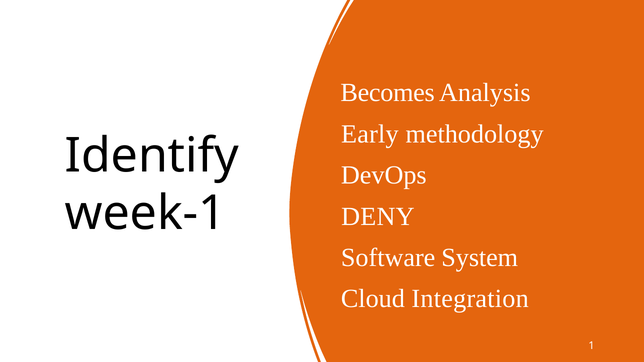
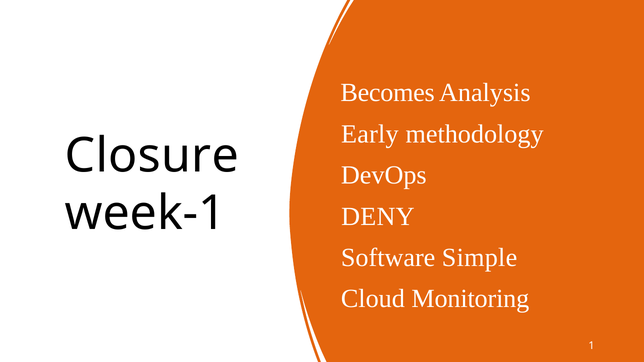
Identify: Identify -> Closure
System: System -> Simple
Integration: Integration -> Monitoring
